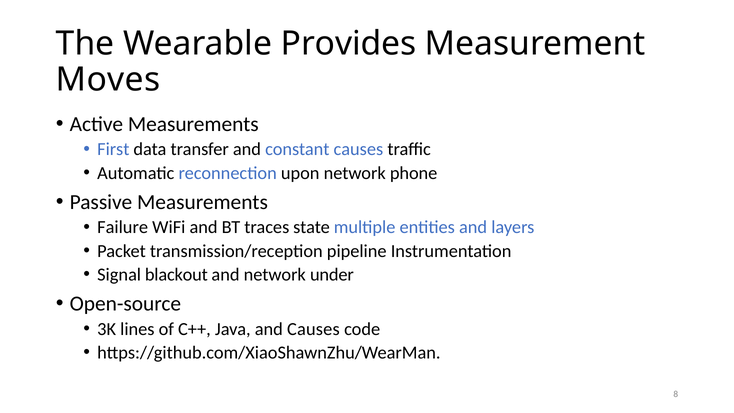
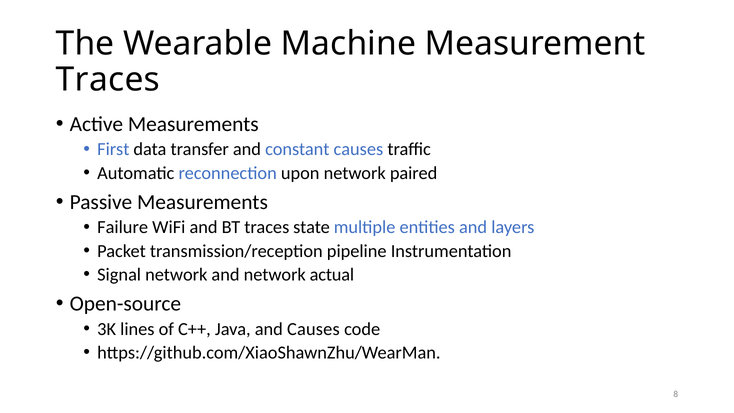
Provides: Provides -> Machine
Moves at (108, 80): Moves -> Traces
phone: phone -> paired
Signal blackout: blackout -> network
under: under -> actual
